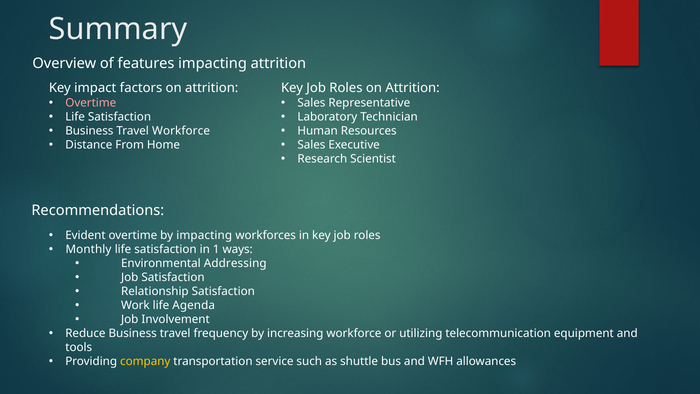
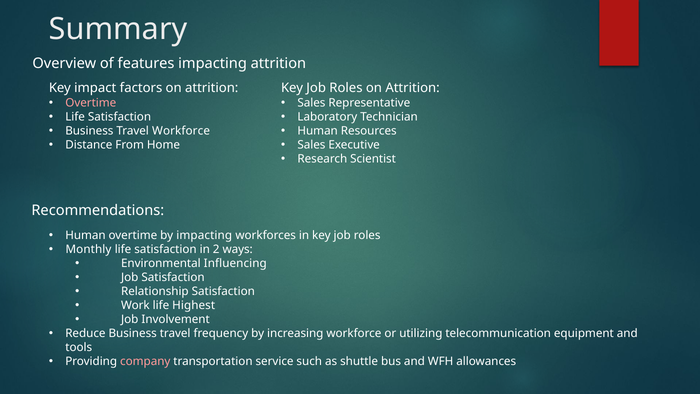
Evident at (85, 235): Evident -> Human
1: 1 -> 2
Addressing: Addressing -> Influencing
Agenda: Agenda -> Highest
company colour: yellow -> pink
